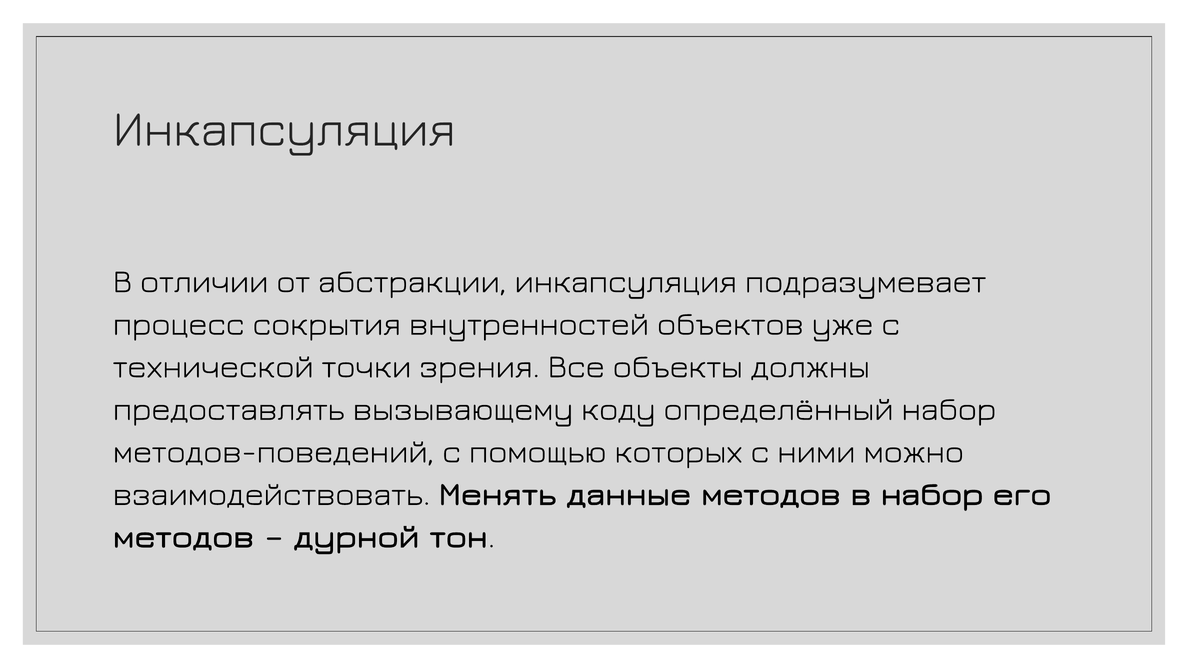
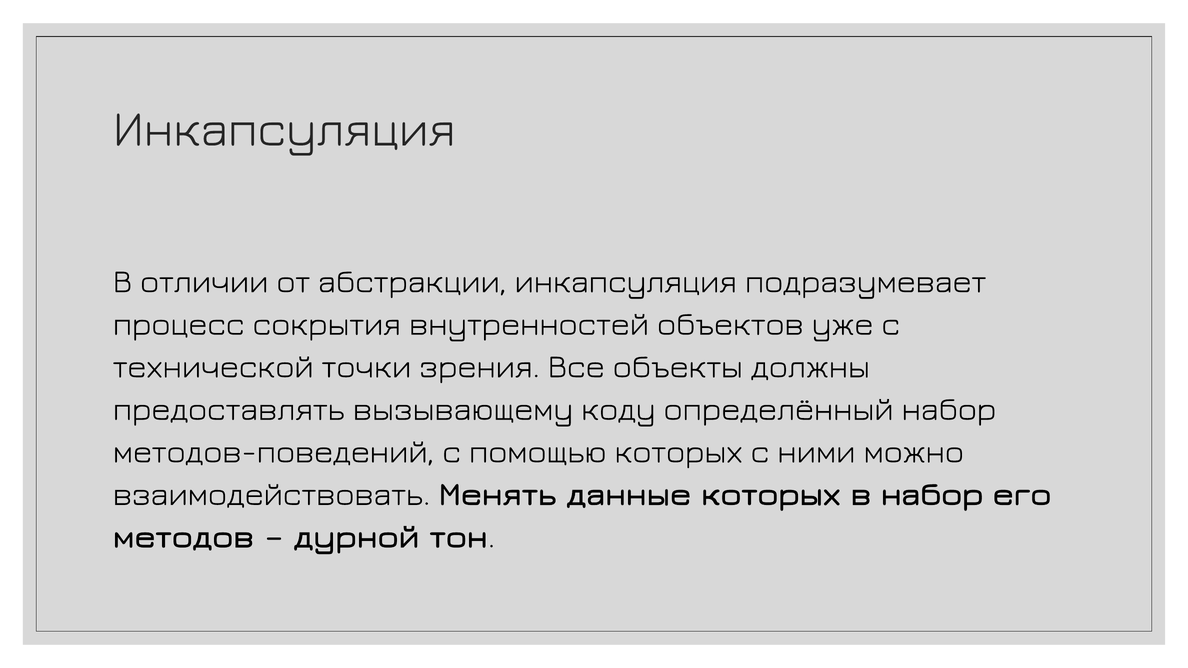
данные методов: методов -> которых
